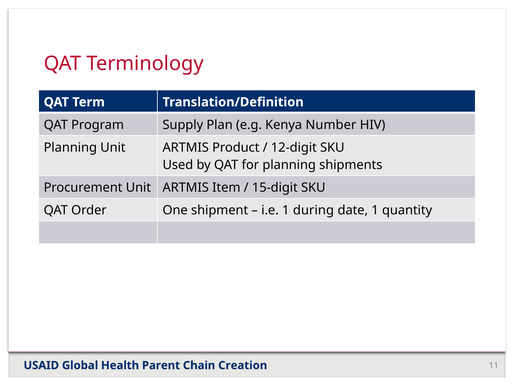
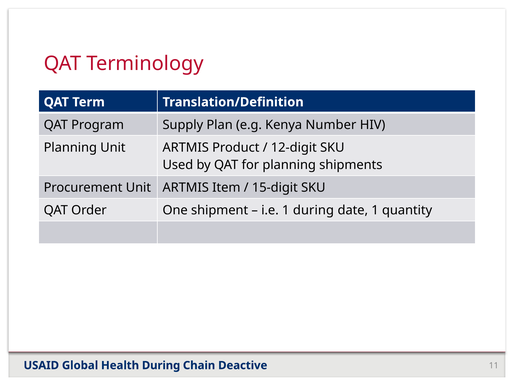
Parent at (161, 365): Parent -> During
Creation: Creation -> Deactive
